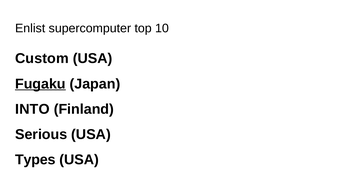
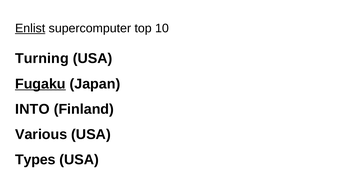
Enlist underline: none -> present
Custom: Custom -> Turning
Serious: Serious -> Various
